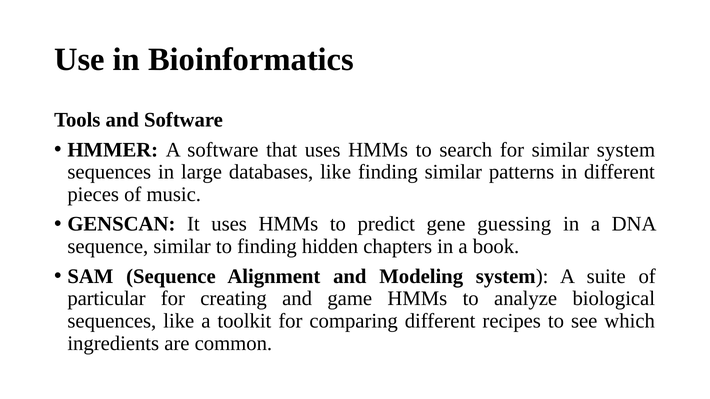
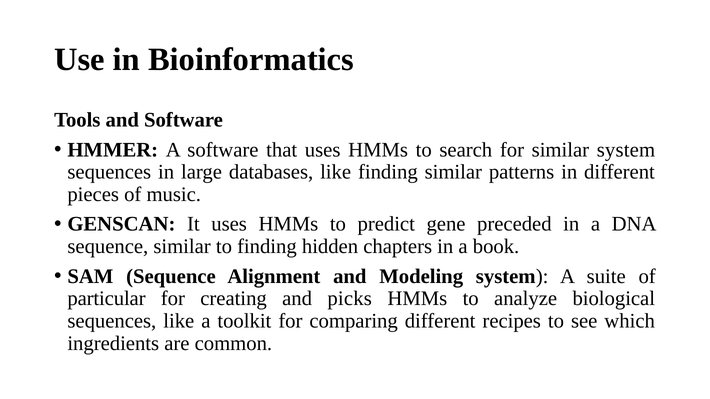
guessing: guessing -> preceded
game: game -> picks
